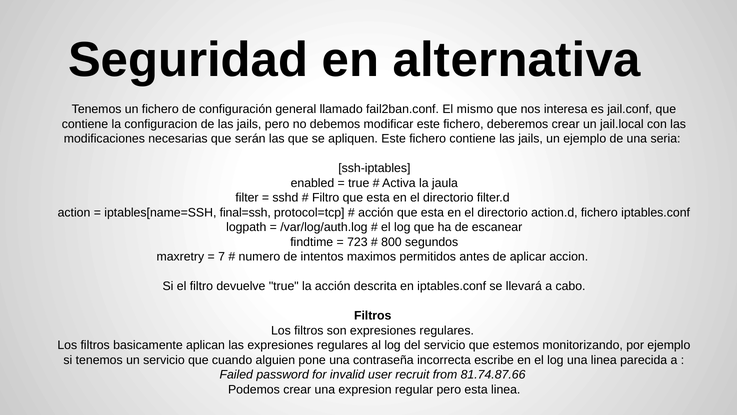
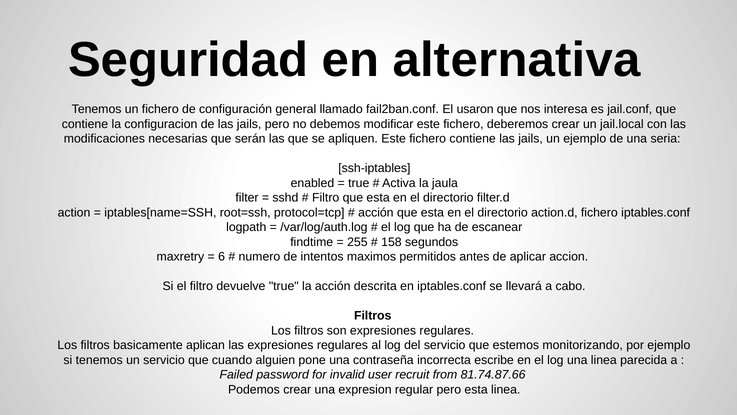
mismo: mismo -> usaron
final=ssh: final=ssh -> root=ssh
723: 723 -> 255
800: 800 -> 158
7: 7 -> 6
